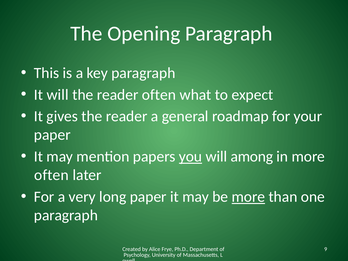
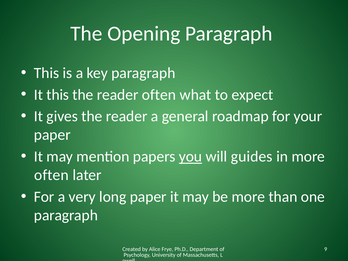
It will: will -> this
among: among -> guides
more at (248, 197) underline: present -> none
